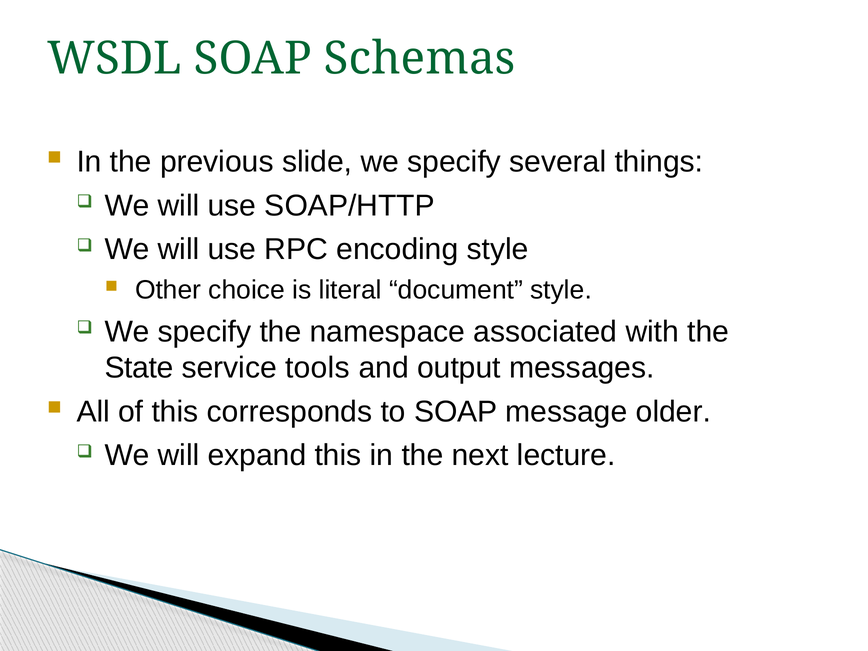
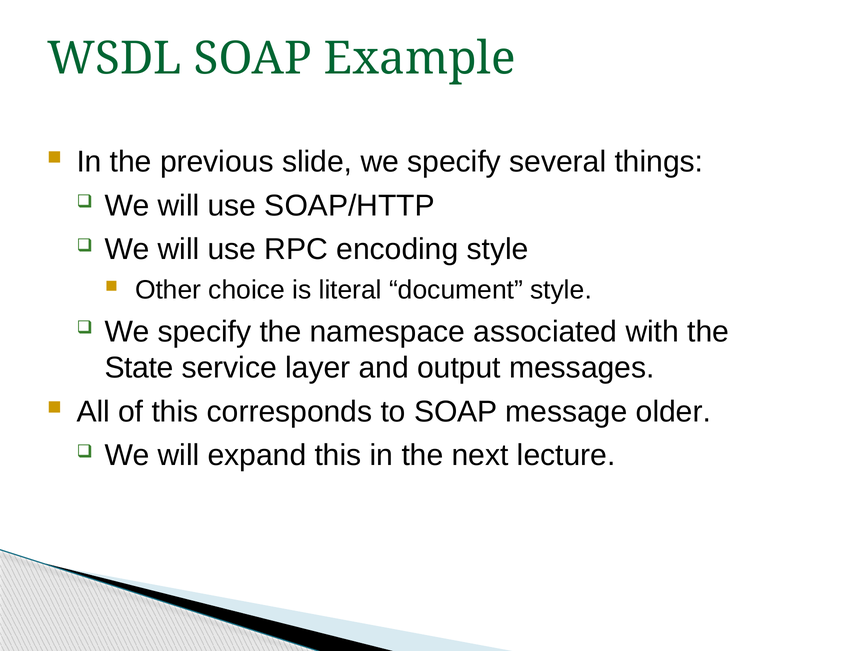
Schemas: Schemas -> Example
tools: tools -> layer
